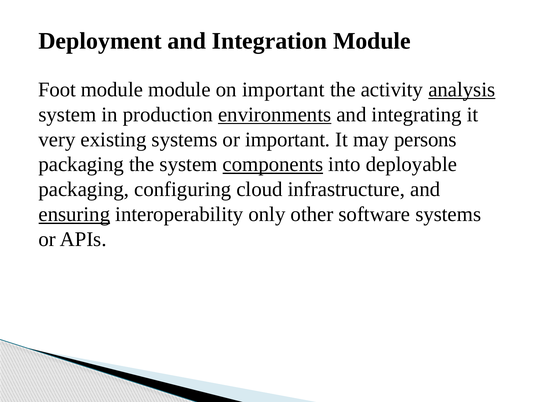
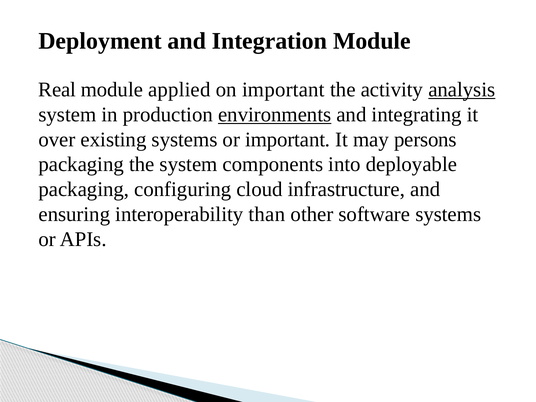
Foot: Foot -> Real
module module: module -> applied
very: very -> over
components underline: present -> none
ensuring underline: present -> none
only: only -> than
